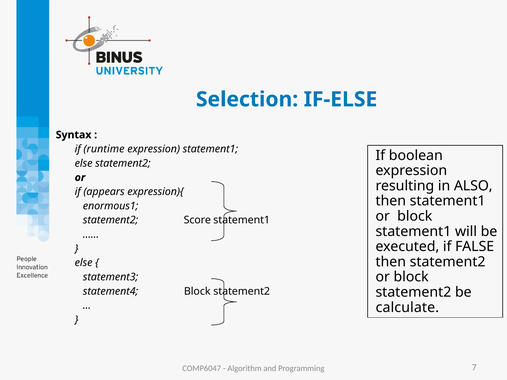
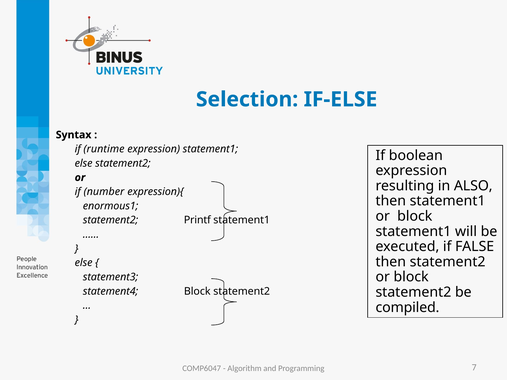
appears: appears -> number
Score: Score -> Printf
calculate: calculate -> compiled
